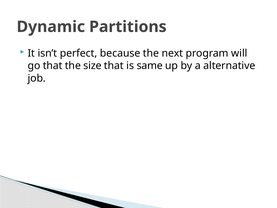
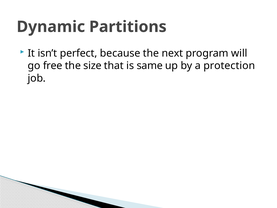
go that: that -> free
alternative: alternative -> protection
